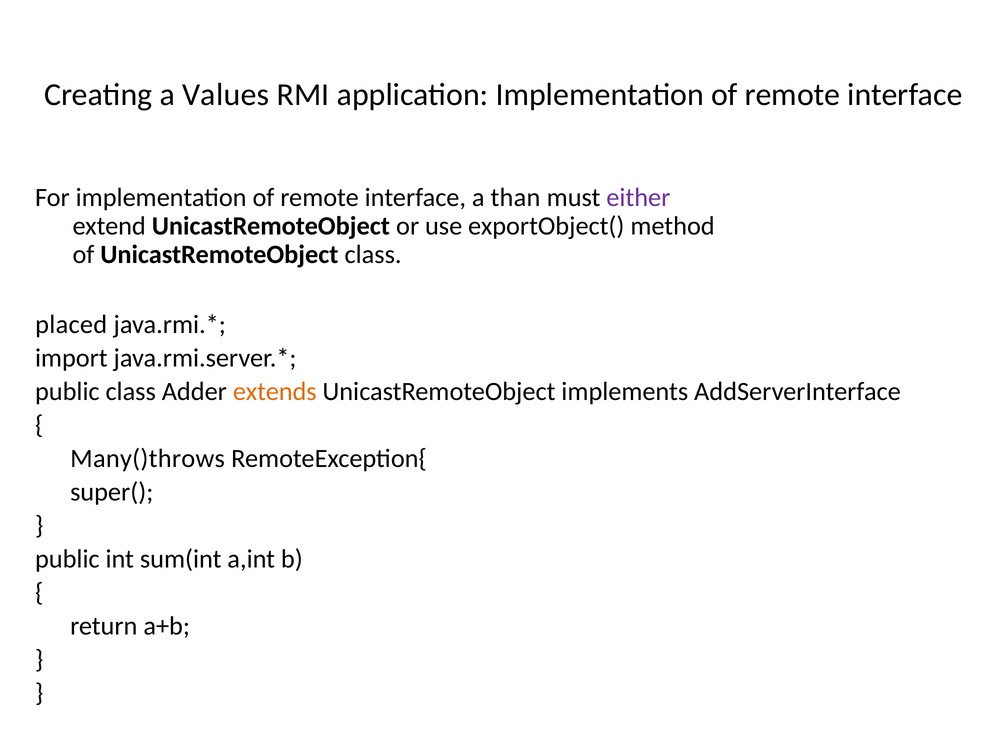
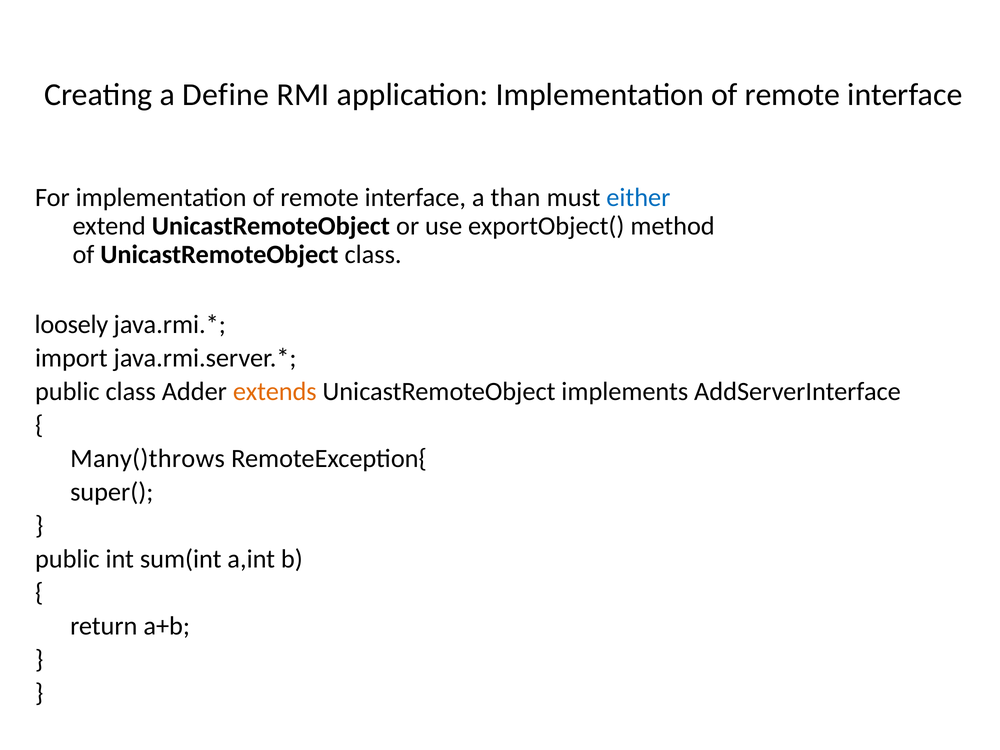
Values: Values -> Define
either colour: purple -> blue
placed: placed -> loosely
